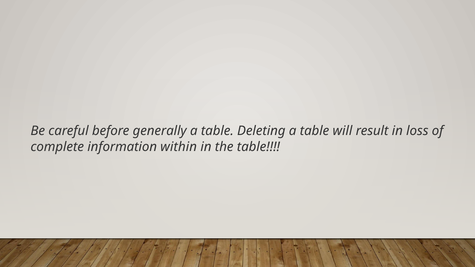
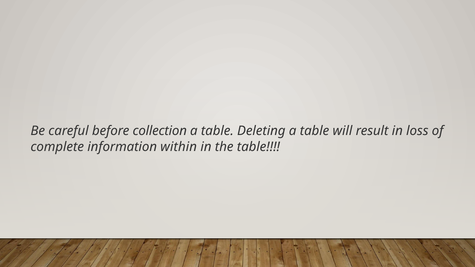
generally: generally -> collection
